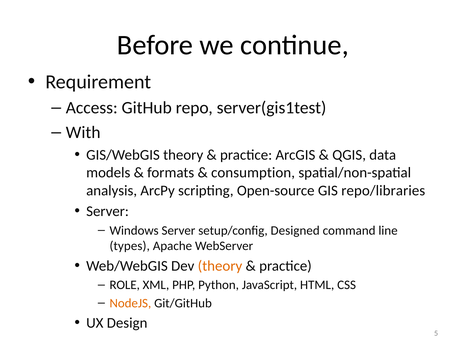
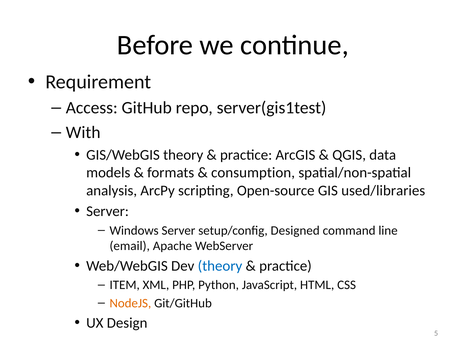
repo/libraries: repo/libraries -> used/libraries
types: types -> email
theory at (220, 266) colour: orange -> blue
ROLE: ROLE -> ITEM
